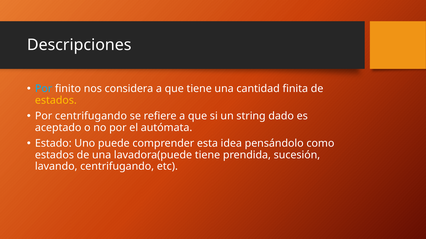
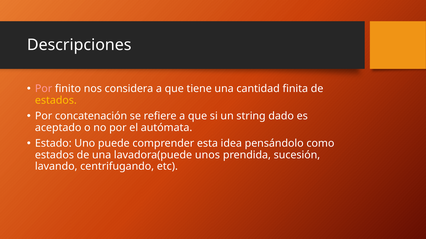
Por at (44, 89) colour: light blue -> pink
Por centrifugando: centrifugando -> concatenación
lavadora(puede tiene: tiene -> unos
